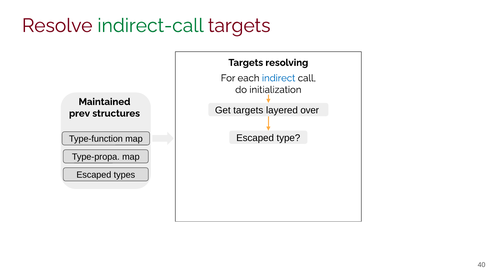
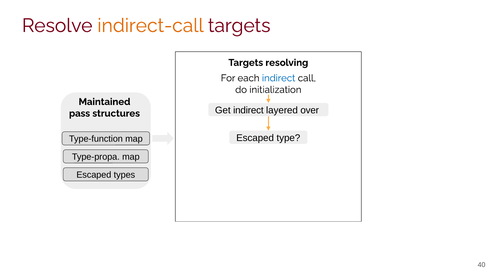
indirect-call colour: green -> orange
Get targets: targets -> indirect
prev: prev -> pass
